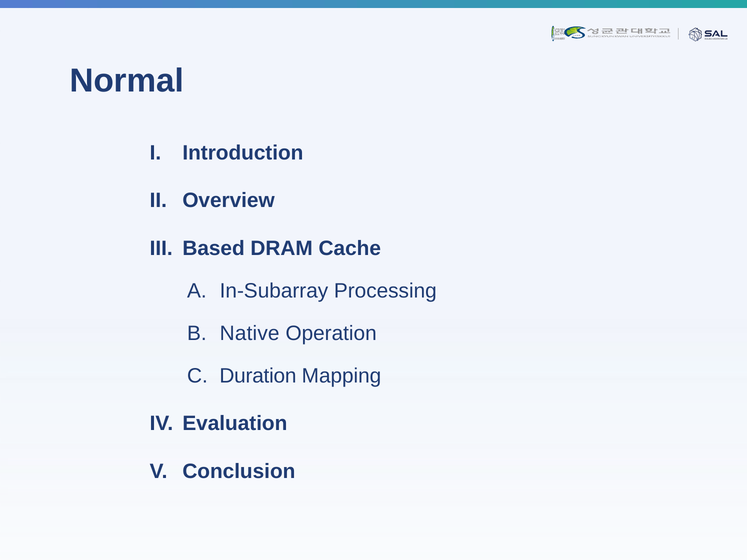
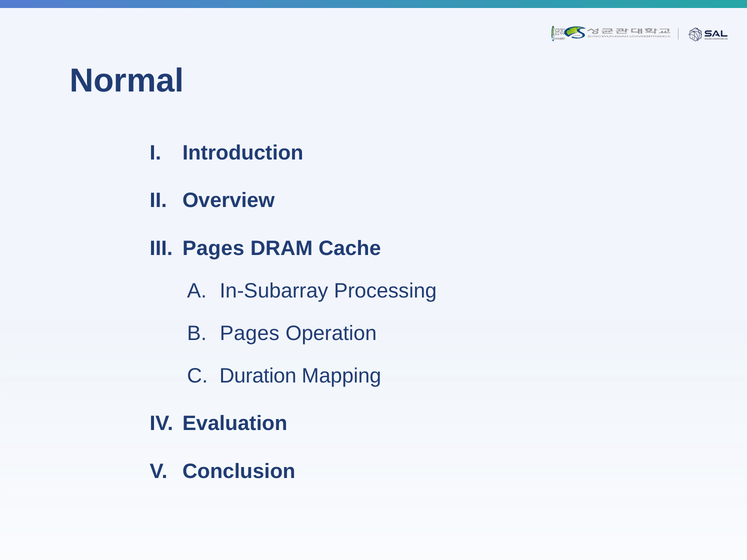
Based at (214, 248): Based -> Pages
Native at (250, 333): Native -> Pages
